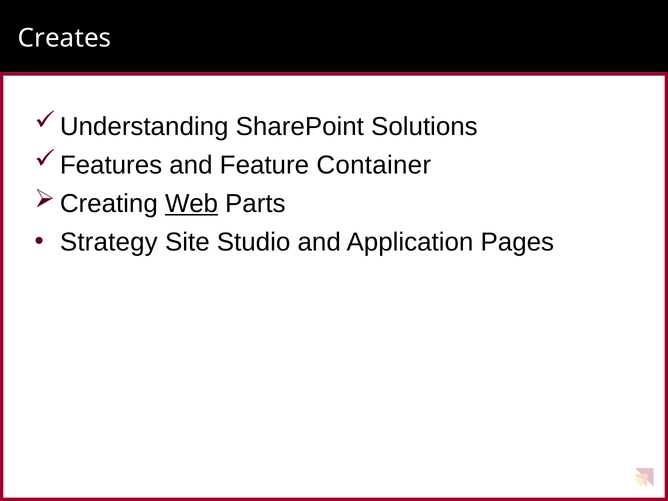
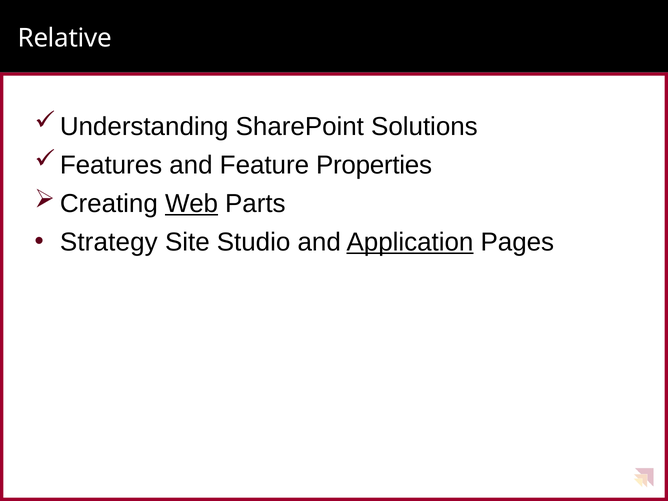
Creates: Creates -> Relative
Container: Container -> Properties
Application underline: none -> present
